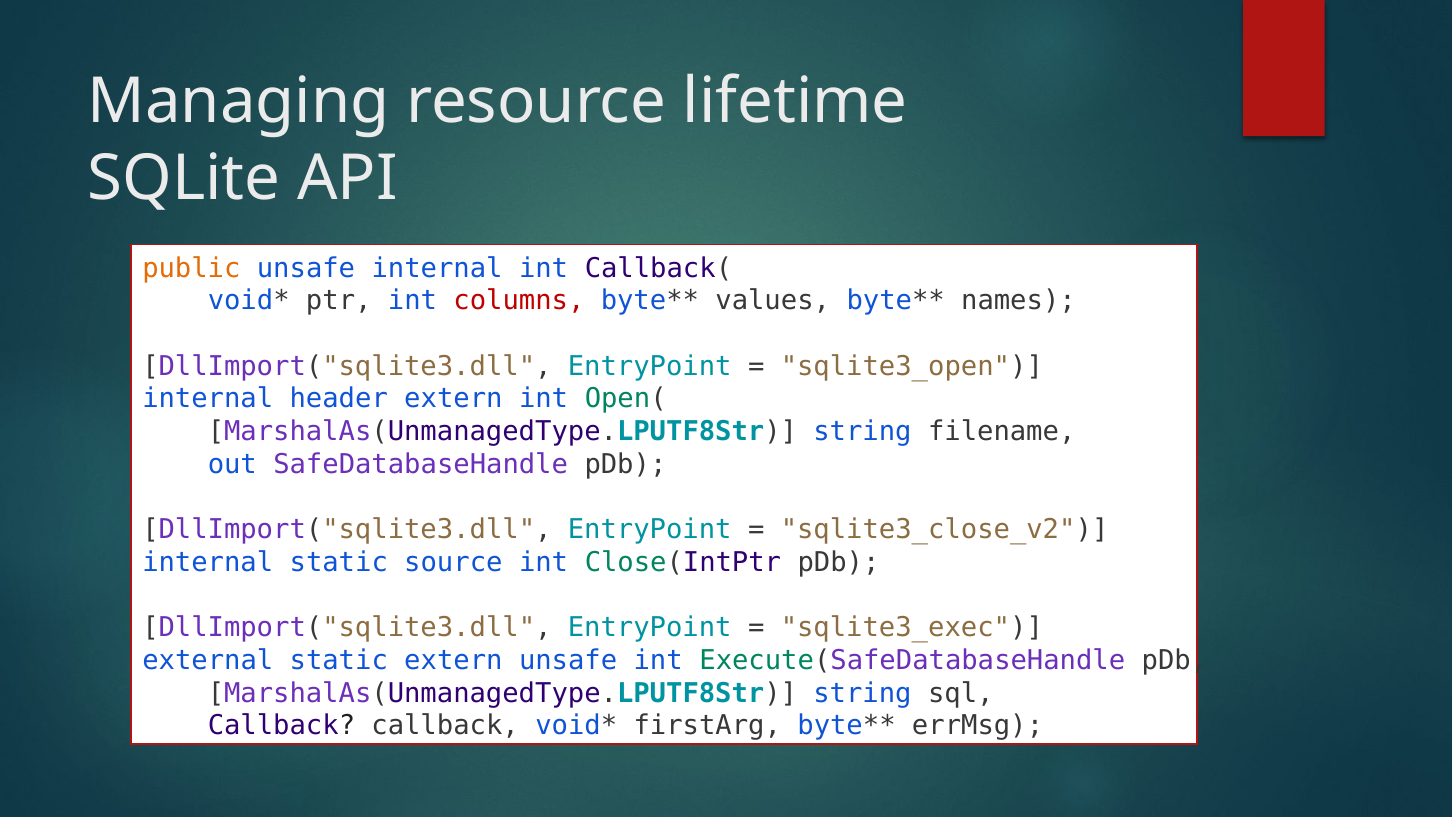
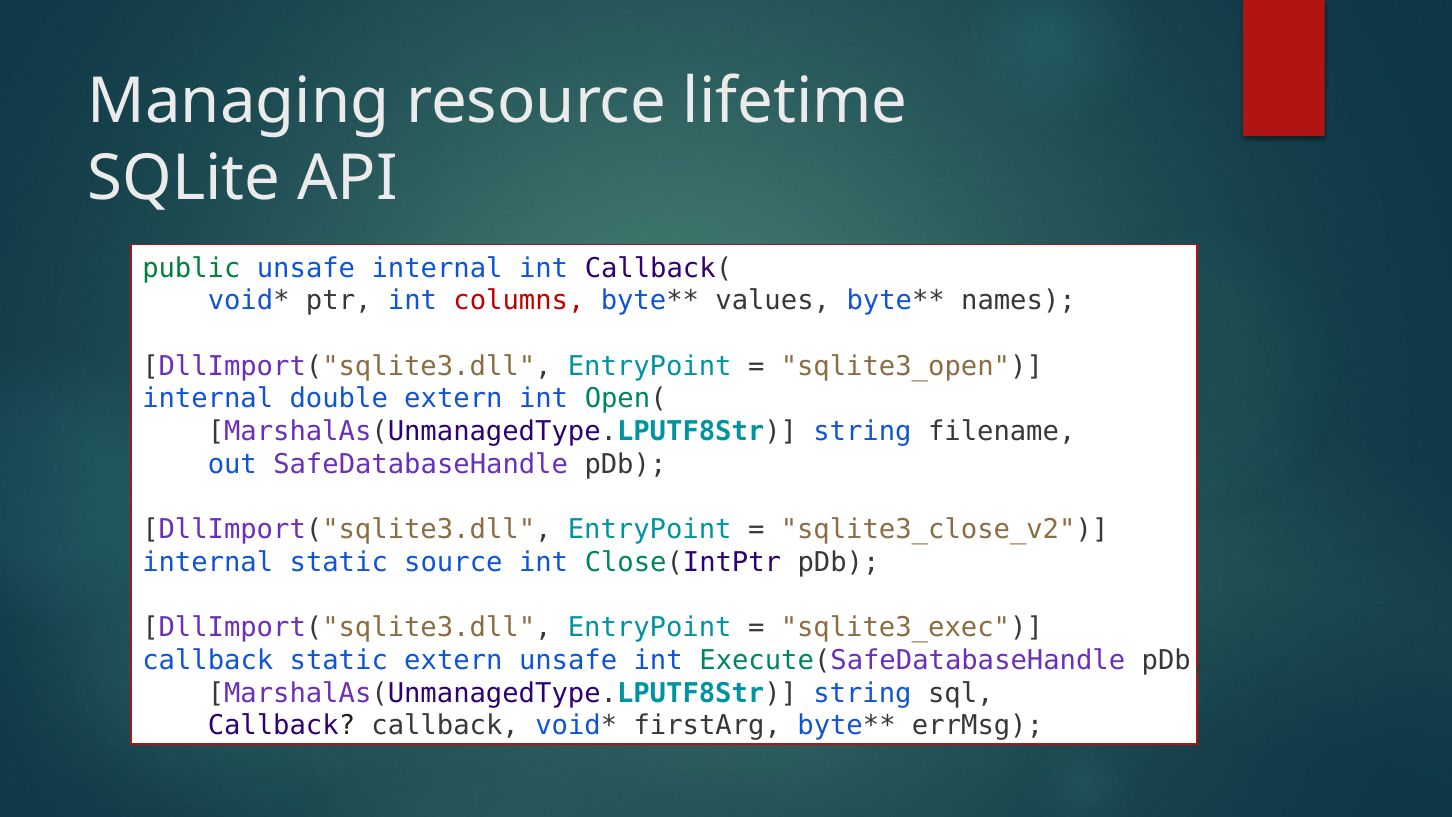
public colour: orange -> green
header: header -> double
external at (208, 660): external -> callback
